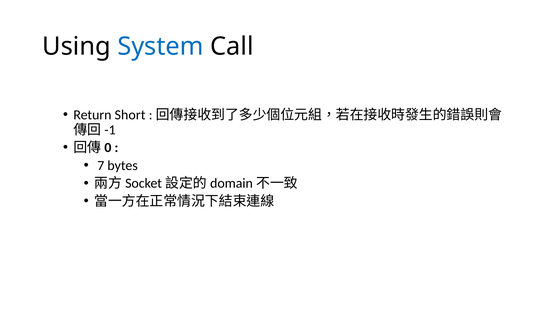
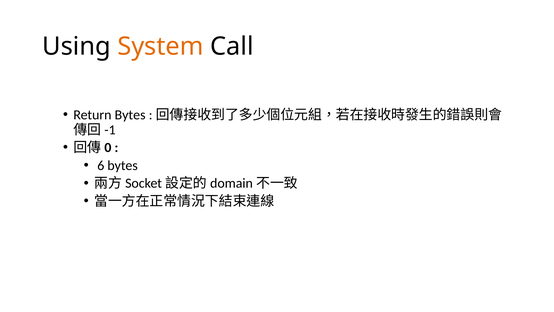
System colour: blue -> orange
Return Short: Short -> Bytes
7: 7 -> 6
